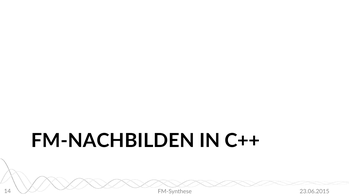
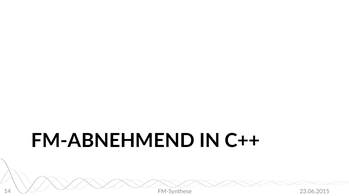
FM-NACHBILDEN: FM-NACHBILDEN -> FM-ABNEHMEND
